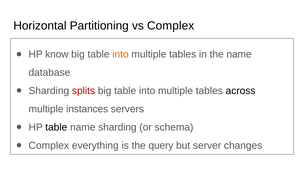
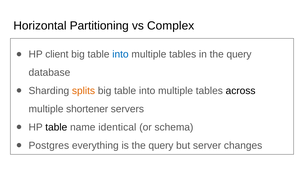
know: know -> client
into at (120, 54) colour: orange -> blue
in the name: name -> query
splits colour: red -> orange
instances: instances -> shortener
name sharding: sharding -> identical
Complex at (49, 145): Complex -> Postgres
